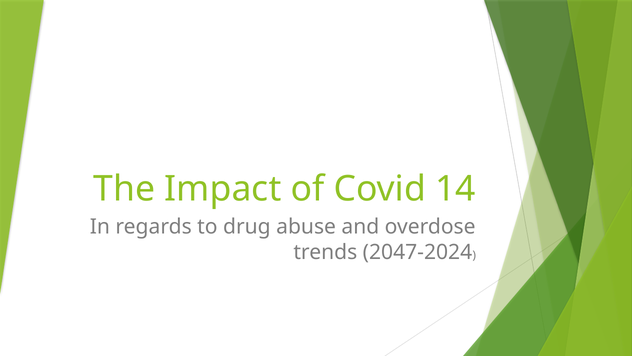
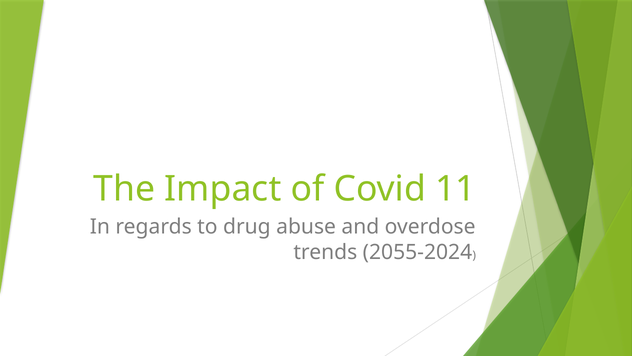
14: 14 -> 11
2047-2024: 2047-2024 -> 2055-2024
